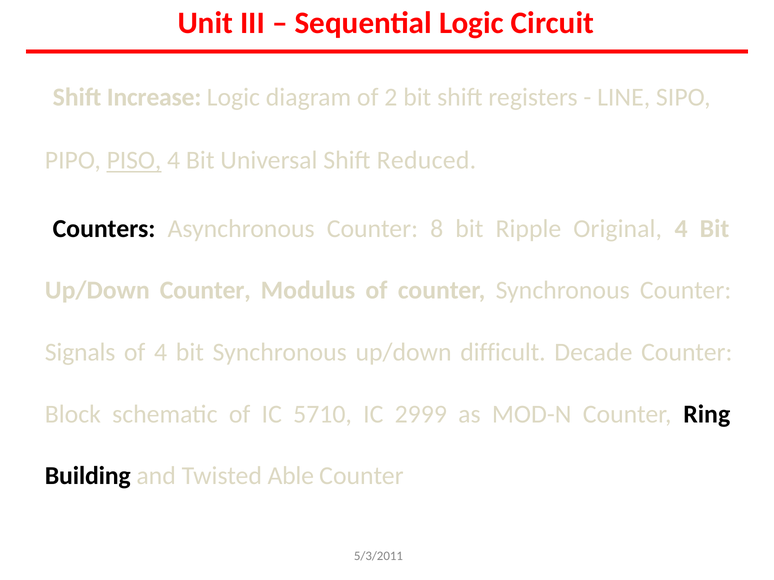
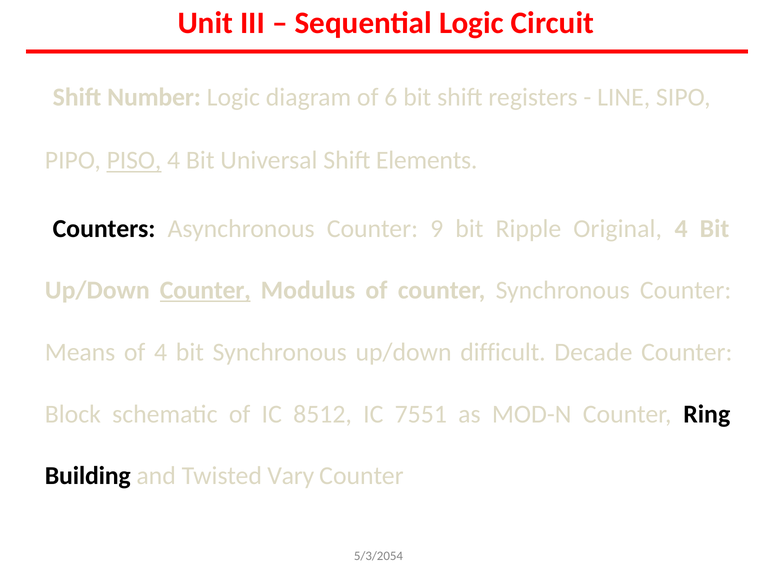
Increase: Increase -> Number
2: 2 -> 6
Reduced: Reduced -> Elements
8: 8 -> 9
Counter at (205, 291) underline: none -> present
Signals: Signals -> Means
5710: 5710 -> 8512
2999: 2999 -> 7551
Able: Able -> Vary
5/3/2011: 5/3/2011 -> 5/3/2054
